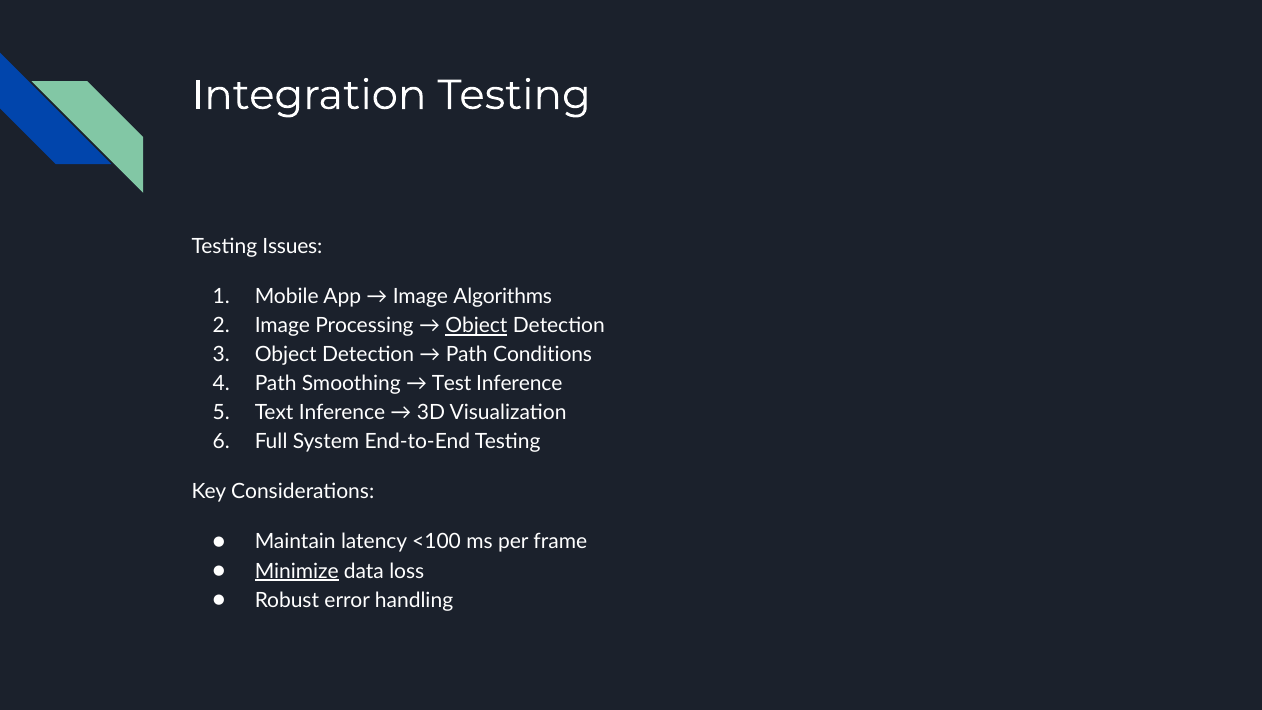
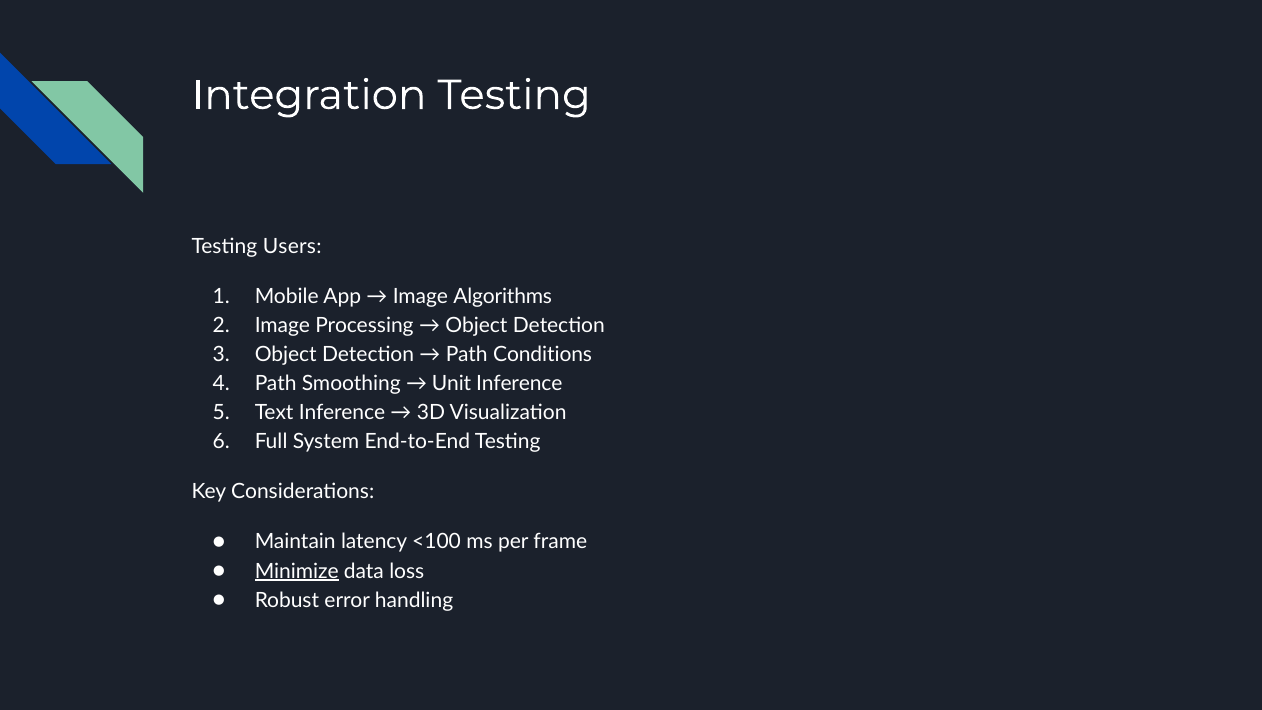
Issues: Issues -> Users
Object at (476, 326) underline: present -> none
Test: Test -> Unit
